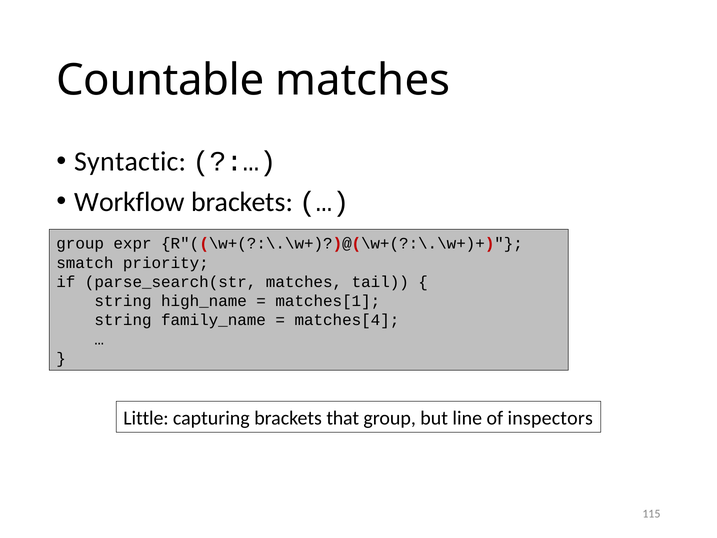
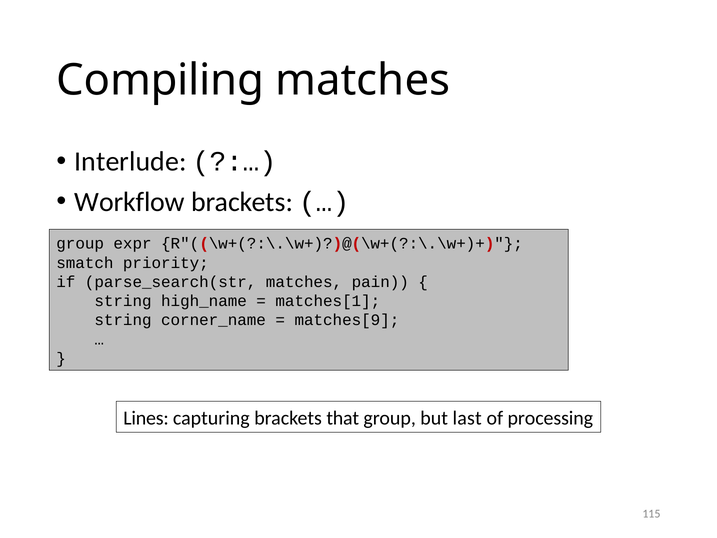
Countable: Countable -> Compiling
Syntactic: Syntactic -> Interlude
tail: tail -> pain
family_name: family_name -> corner_name
matches[4: matches[4 -> matches[9
Little: Little -> Lines
line: line -> last
inspectors: inspectors -> processing
